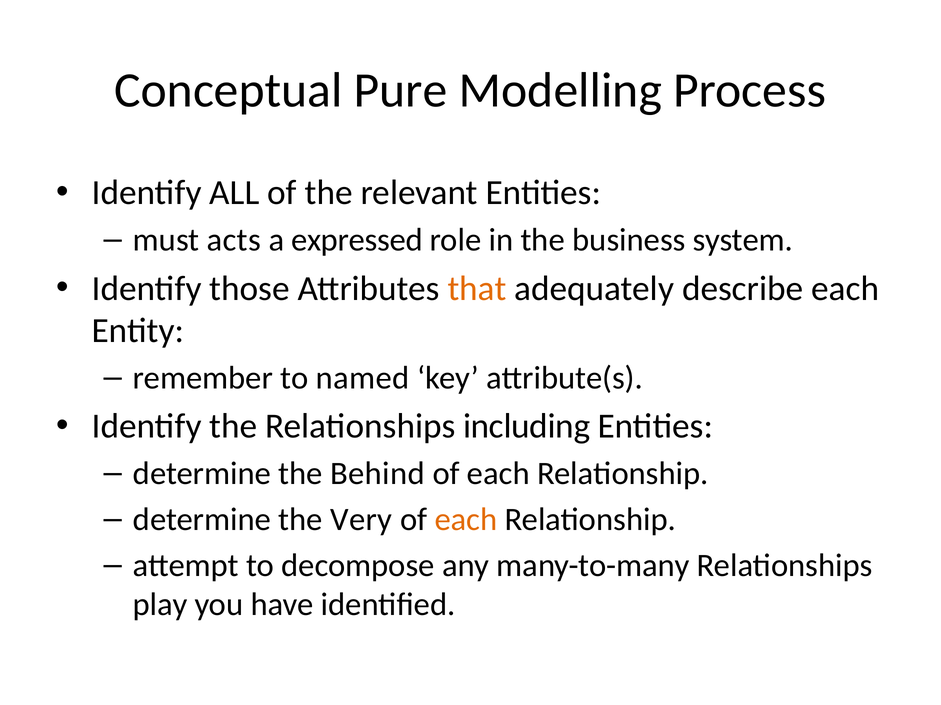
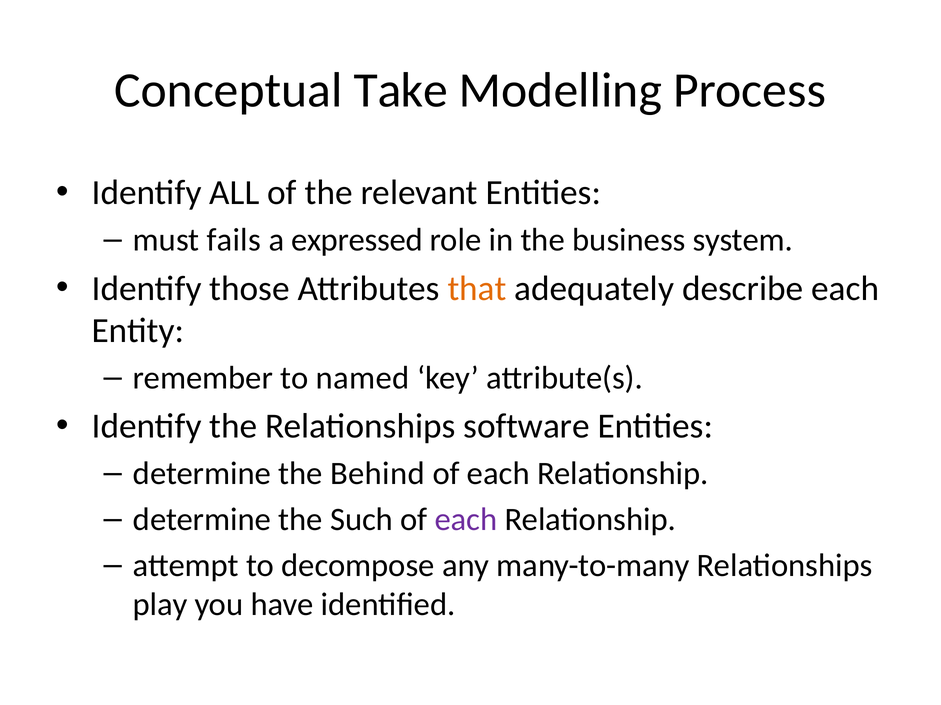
Pure: Pure -> Take
acts: acts -> fails
including: including -> software
Very: Very -> Such
each at (466, 520) colour: orange -> purple
